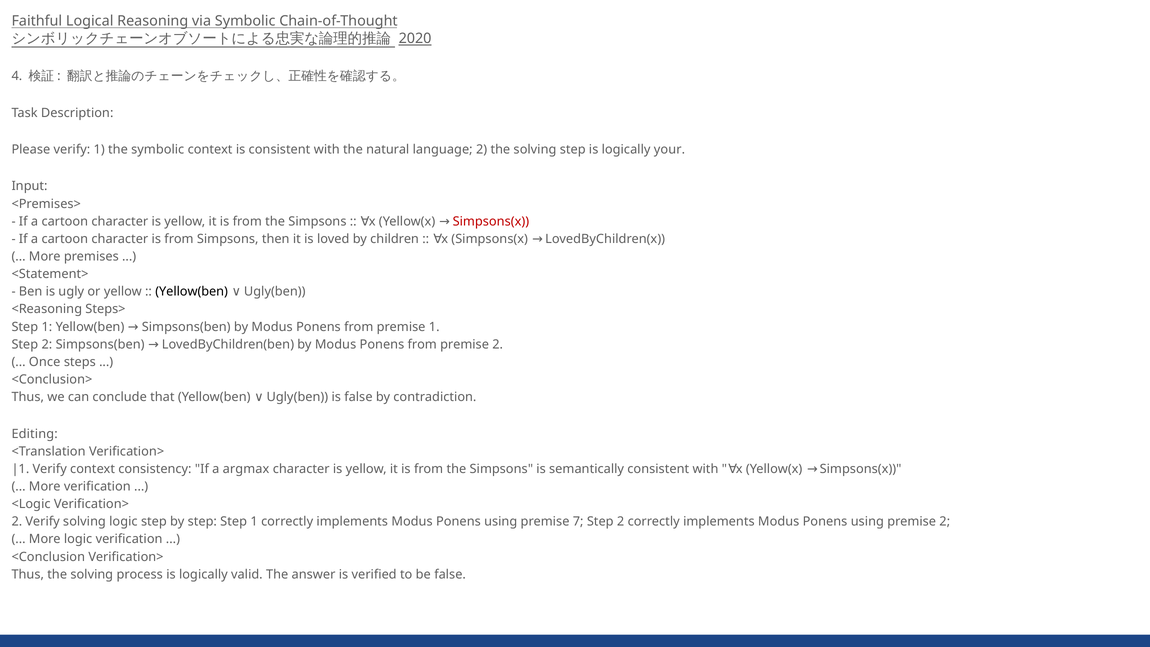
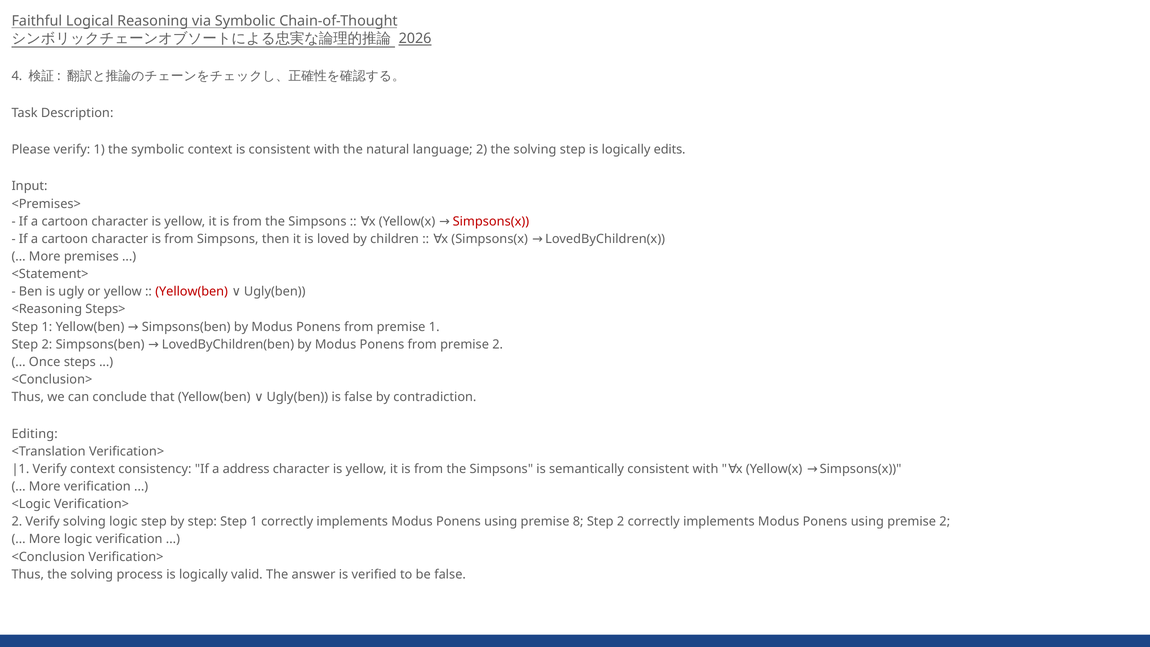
2020: 2020 -> 2026
your: your -> edits
Yellow(ben at (192, 292) colour: black -> red
argmax: argmax -> address
7: 7 -> 8
